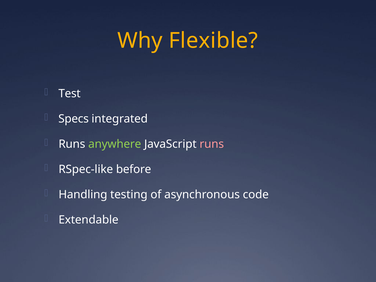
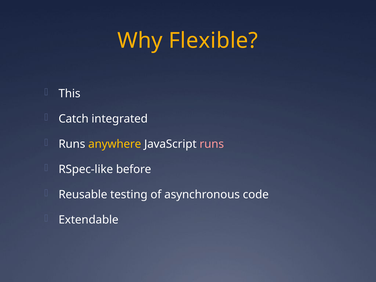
Test: Test -> This
Specs: Specs -> Catch
anywhere colour: light green -> yellow
Handling: Handling -> Reusable
